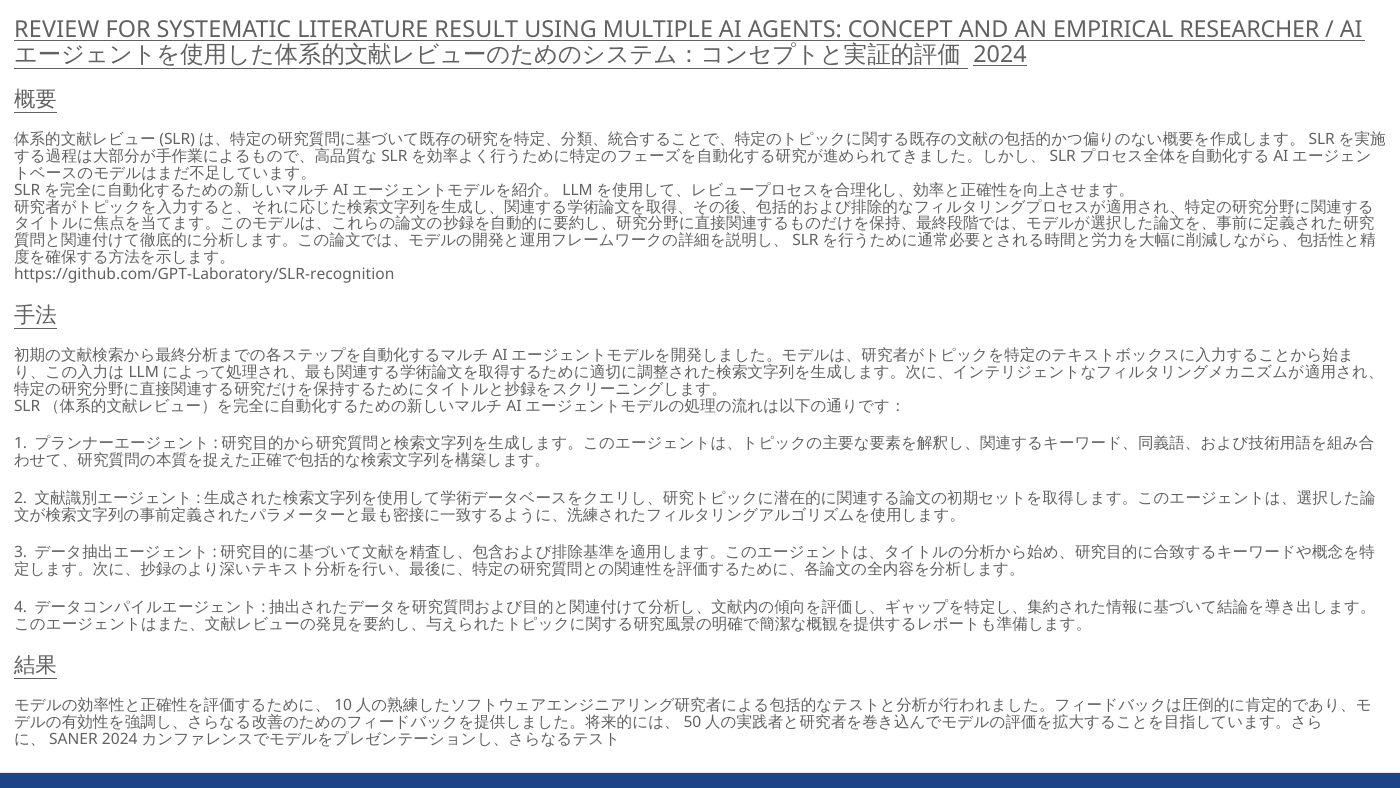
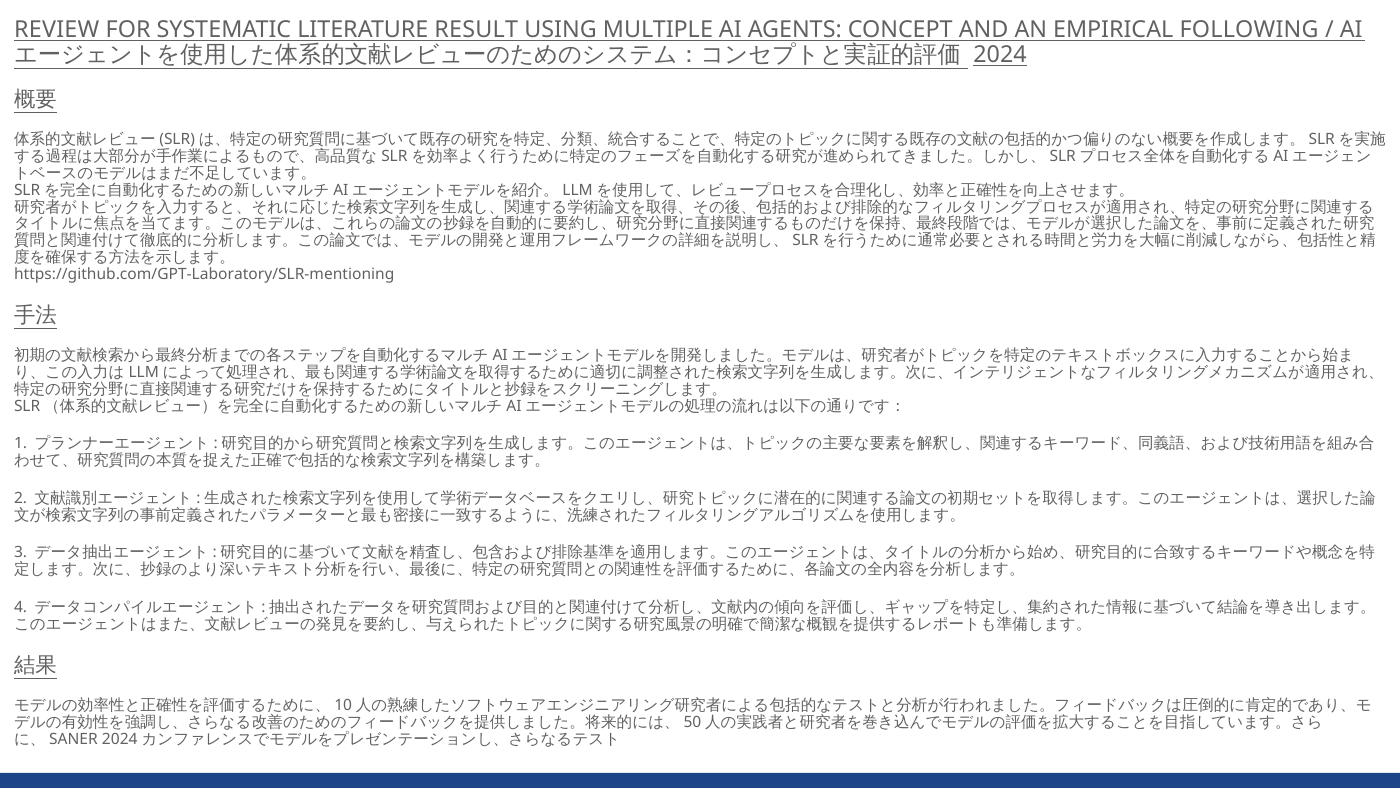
RESEARCHER: RESEARCHER -> FOLLOWING
https://github.com/GPT-Laboratory/SLR-recognition: https://github.com/GPT-Laboratory/SLR-recognition -> https://github.com/GPT-Laboratory/SLR-mentioning
